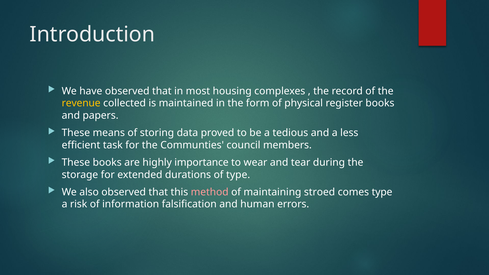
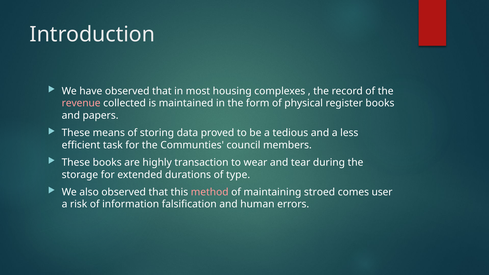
revenue colour: yellow -> pink
importance: importance -> transaction
comes type: type -> user
